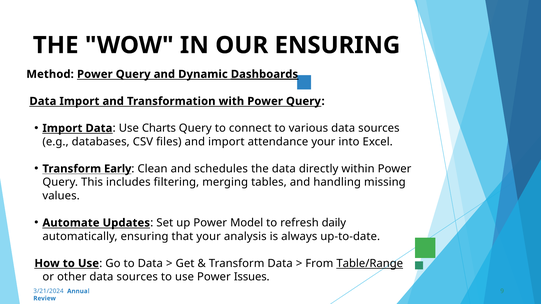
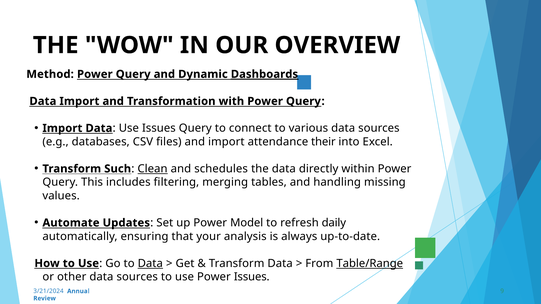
OUR ENSURING: ENSURING -> OVERVIEW
Use Charts: Charts -> Issues
attendance your: your -> their
Early: Early -> Such
Clean underline: none -> present
Data at (150, 264) underline: none -> present
